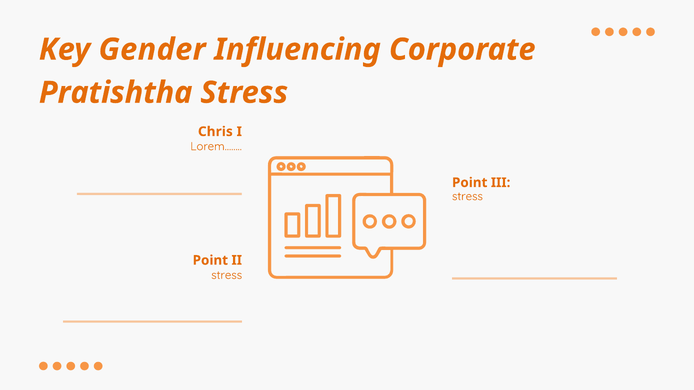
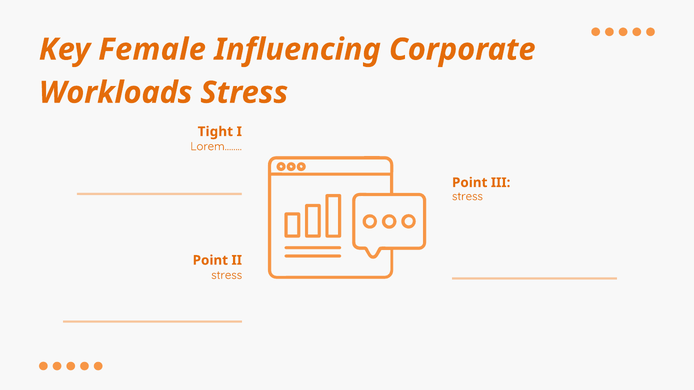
Gender: Gender -> Female
Pratishtha: Pratishtha -> Workloads
Chris: Chris -> Tight
